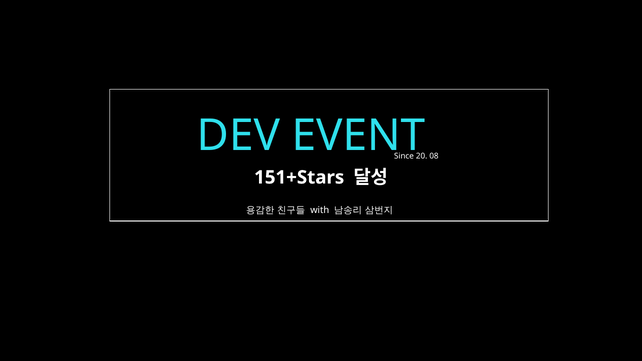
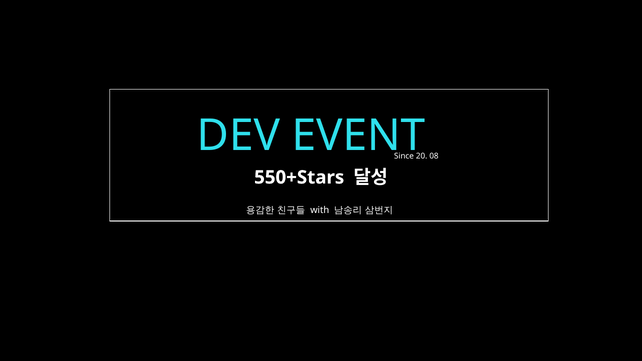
151+Stars: 151+Stars -> 550+Stars
